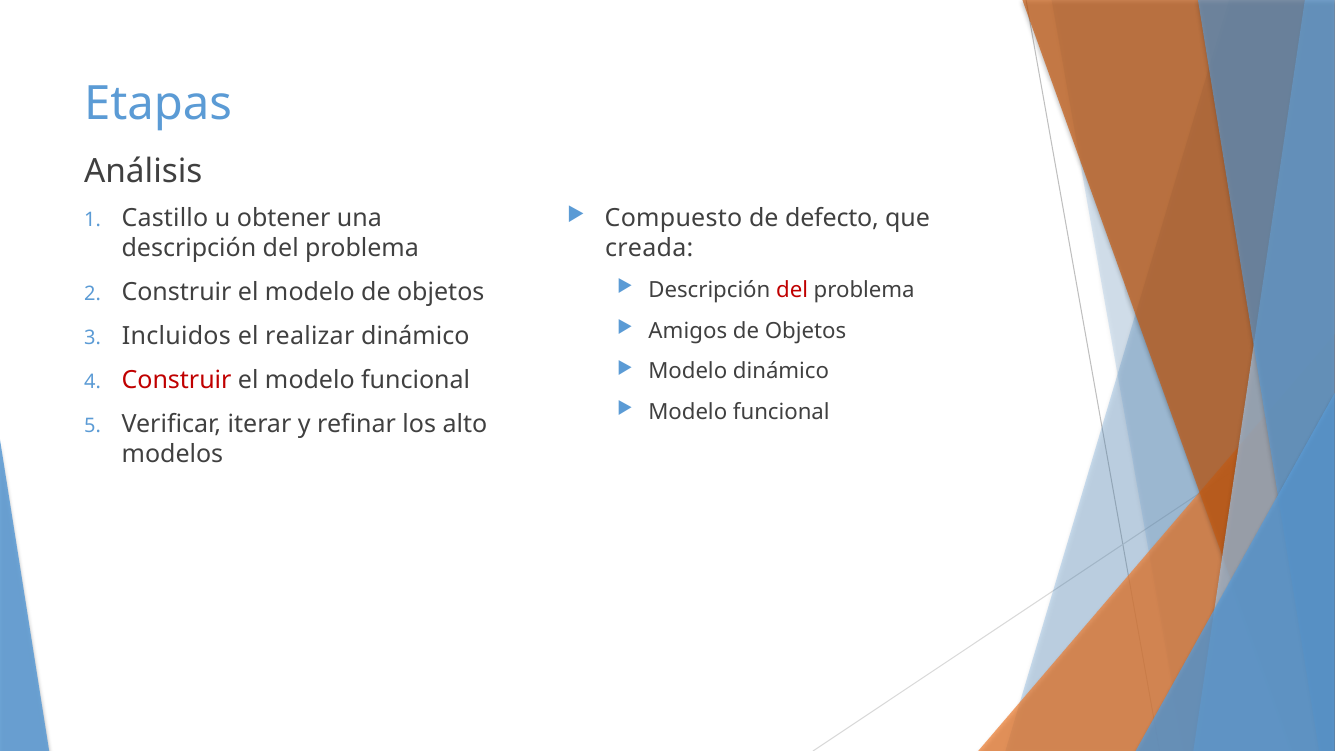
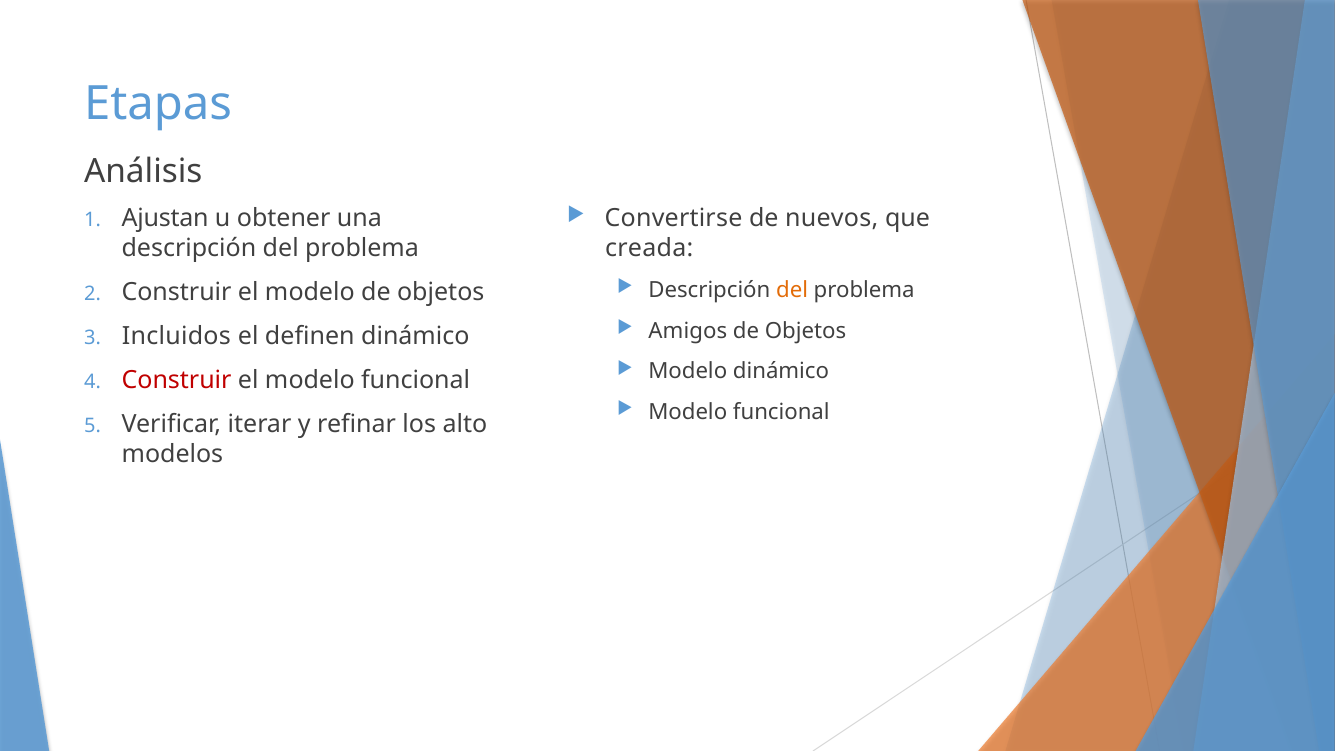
Compuesto: Compuesto -> Convertirse
defecto: defecto -> nuevos
Castillo: Castillo -> Ajustan
del at (792, 290) colour: red -> orange
realizar: realizar -> definen
